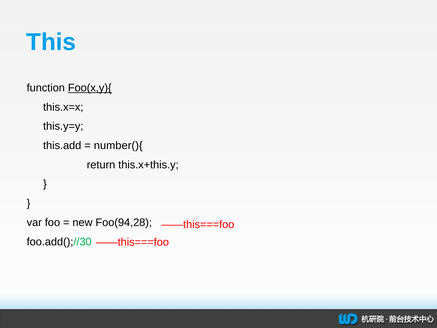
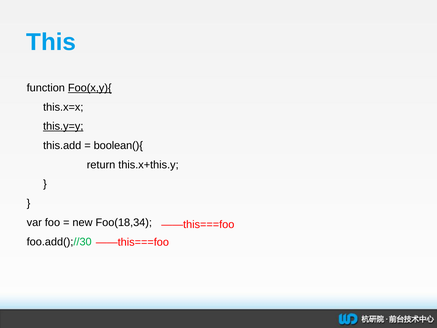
this.y=y underline: none -> present
number(){: number(){ -> boolean(){
Foo(94,28: Foo(94,28 -> Foo(18,34
